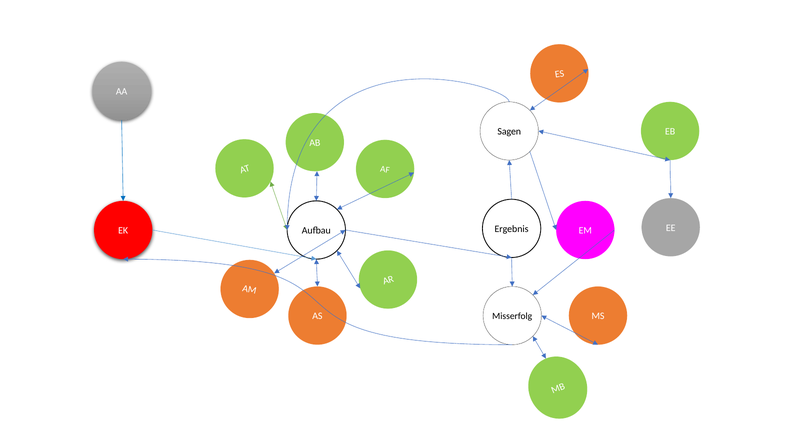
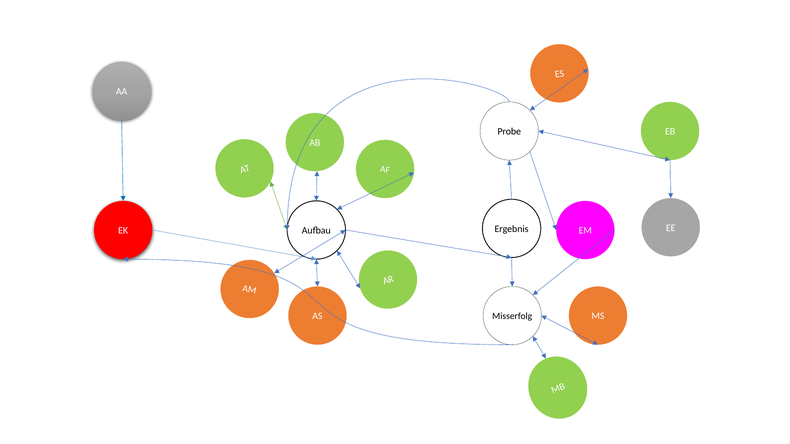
Sagen: Sagen -> Probe
